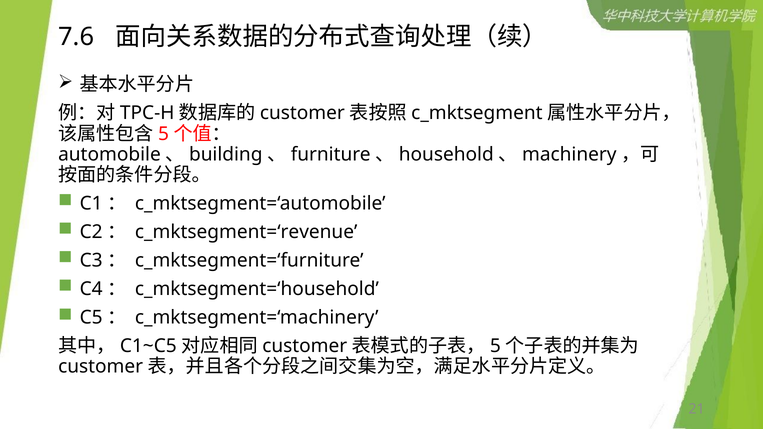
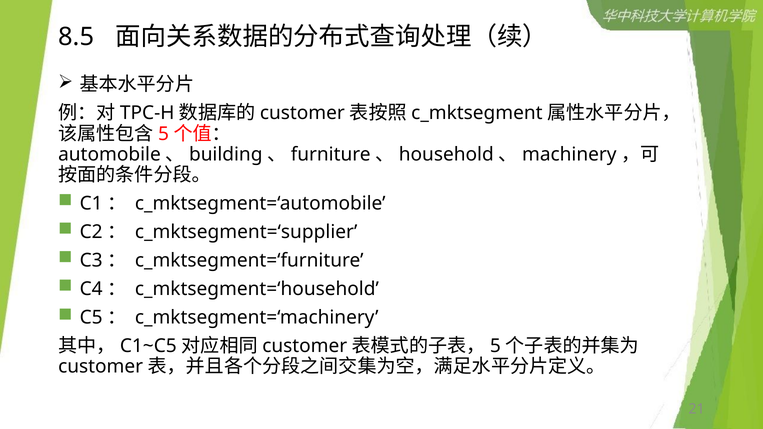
7.6: 7.6 -> 8.5
c_mktsegment=‘revenue: c_mktsegment=‘revenue -> c_mktsegment=‘supplier
